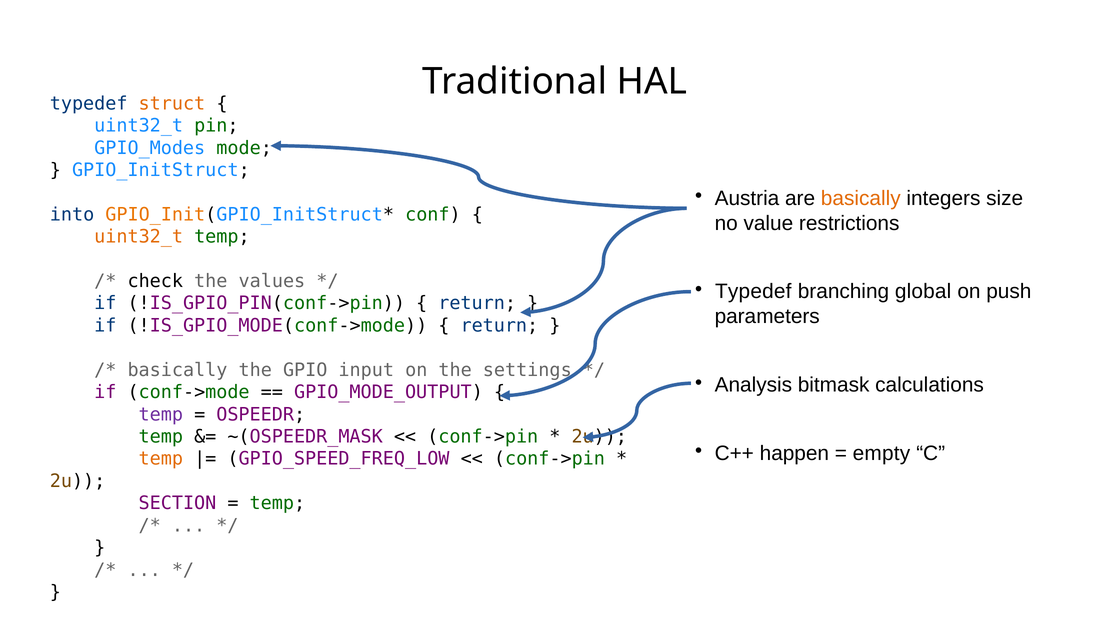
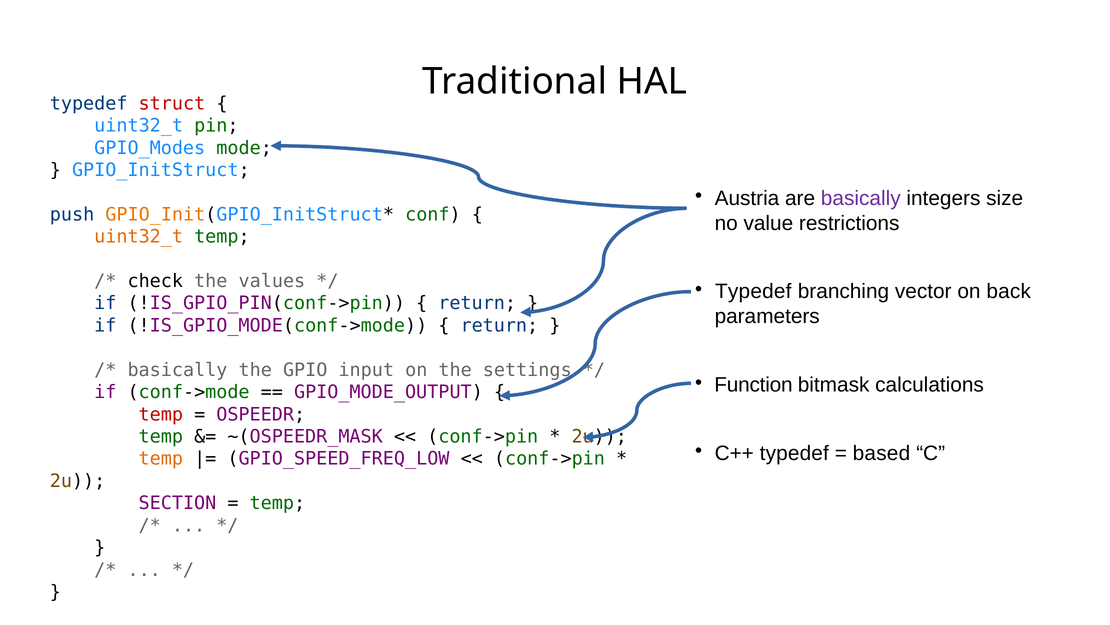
struct colour: orange -> red
basically at (861, 198) colour: orange -> purple
into: into -> push
global: global -> vector
push: push -> back
Analysis: Analysis -> Function
temp at (161, 414) colour: purple -> red
C++ happen: happen -> typedef
empty: empty -> based
